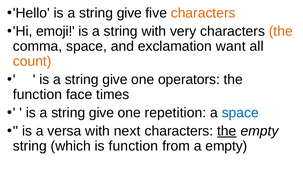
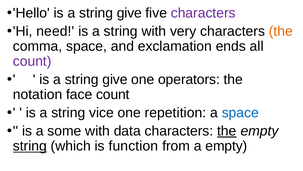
characters at (203, 13) colour: orange -> purple
emoji: emoji -> need
want: want -> ends
count at (32, 61) colour: orange -> purple
function at (38, 94): function -> notation
face times: times -> count
give at (101, 112): give -> vice
versa: versa -> some
next: next -> data
string at (30, 146) underline: none -> present
